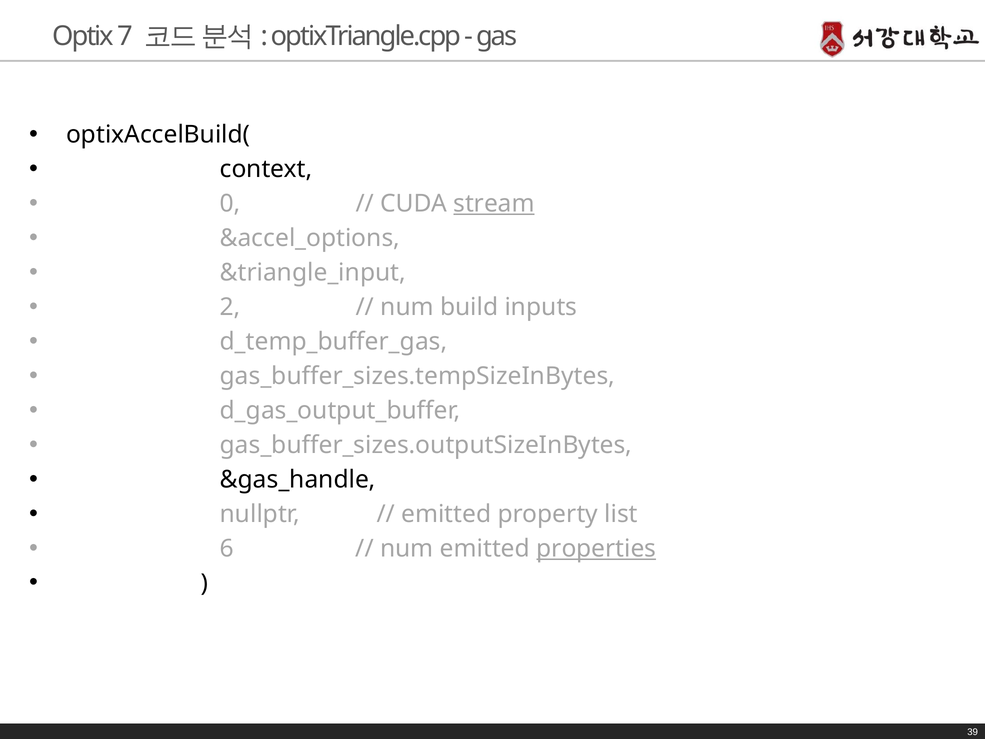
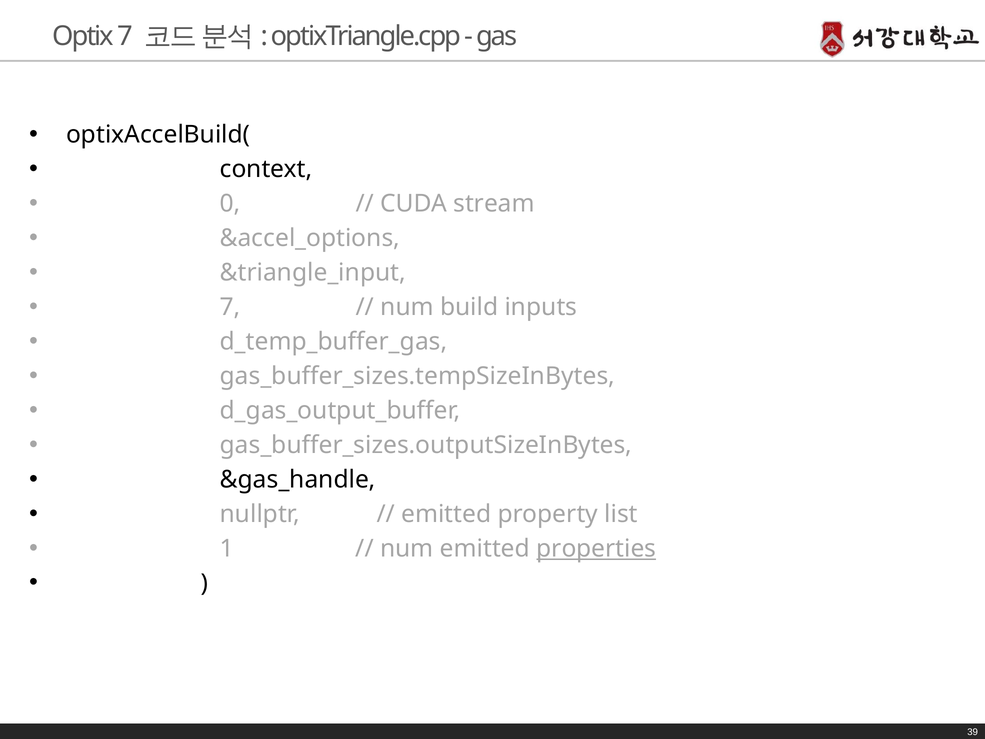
stream underline: present -> none
2 at (230, 307): 2 -> 7
6: 6 -> 1
